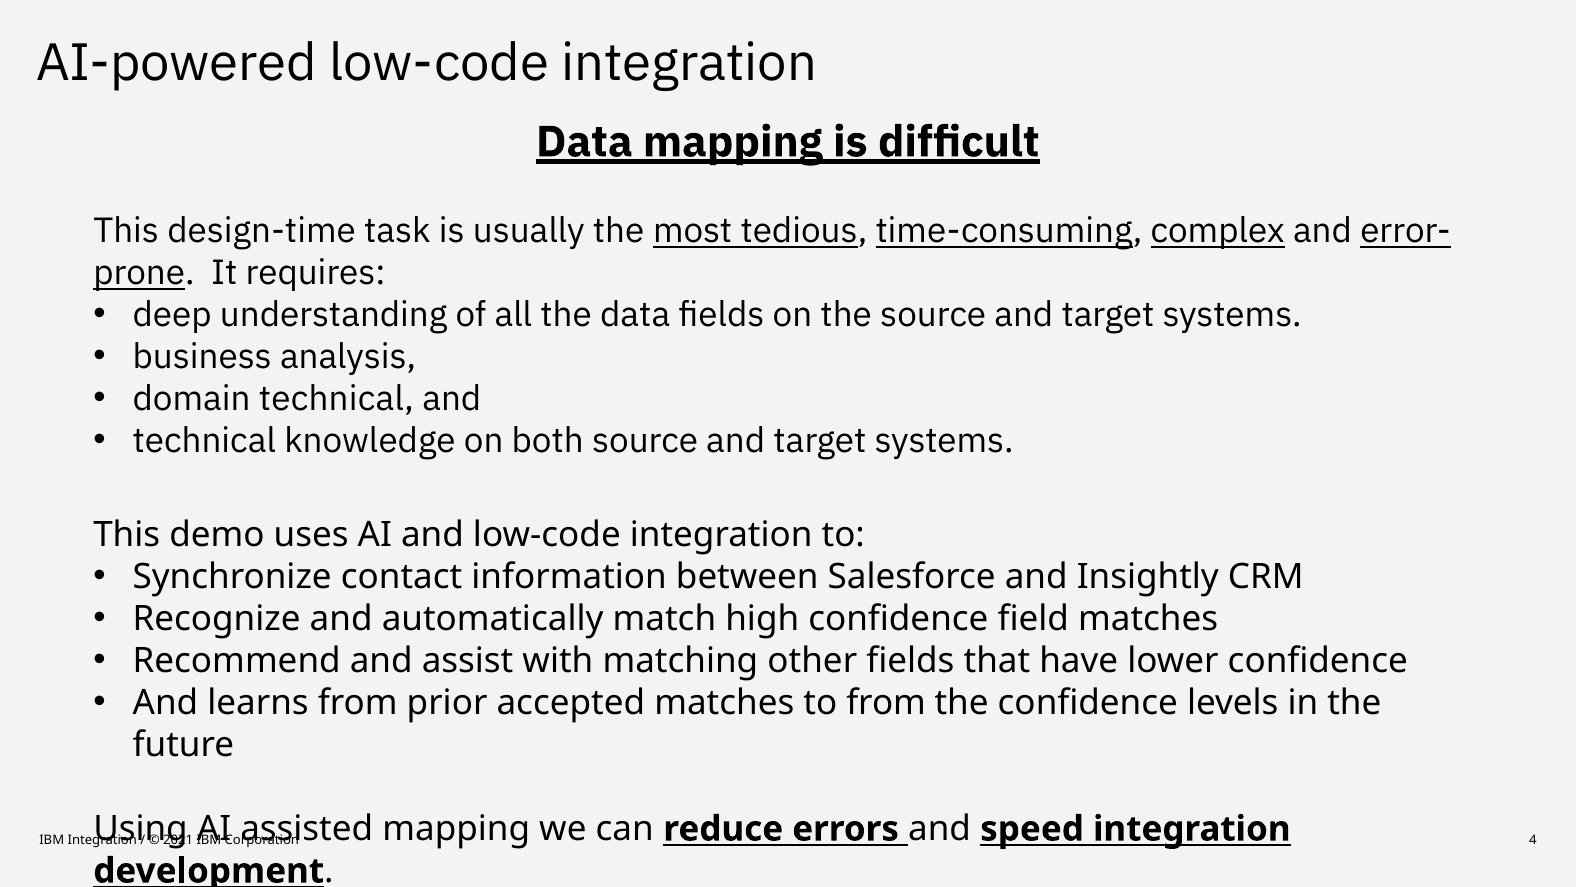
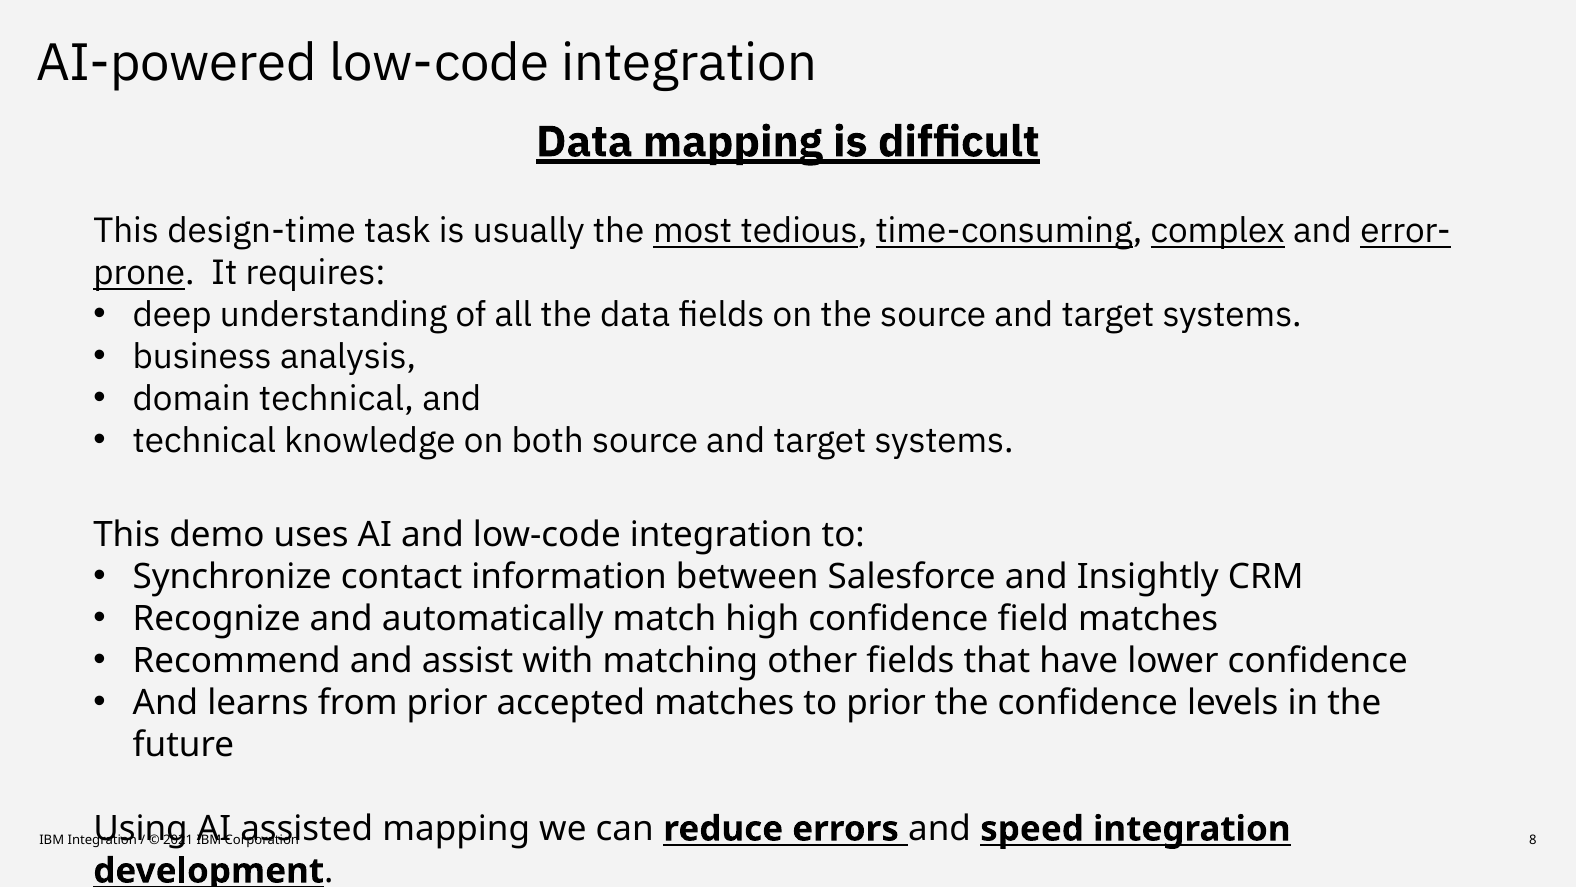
to from: from -> prior
4: 4 -> 8
